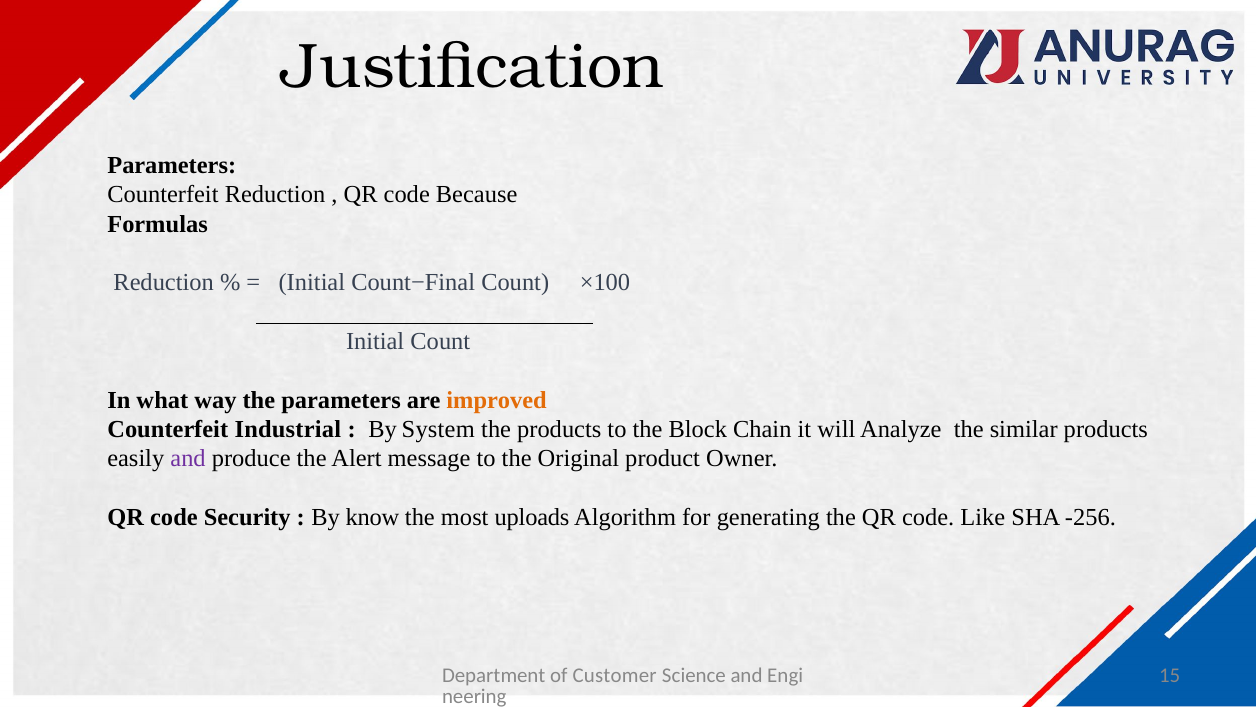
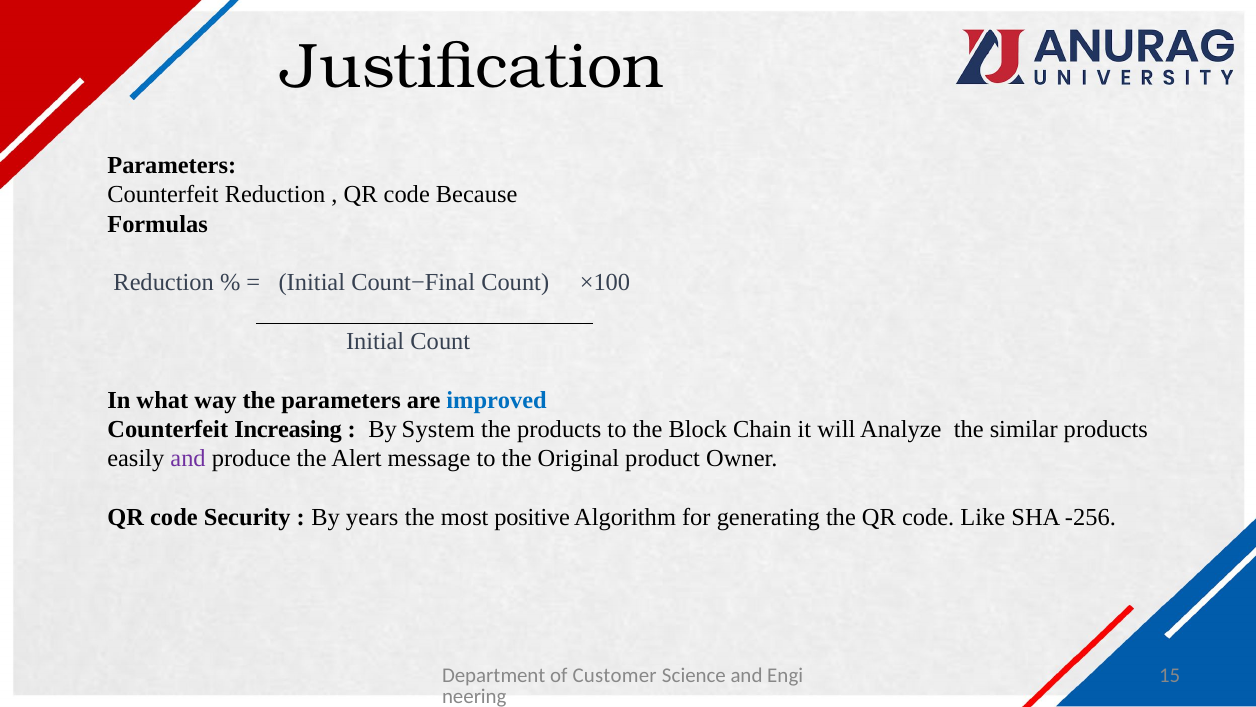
improved colour: orange -> blue
Industrial: Industrial -> Increasing
know: know -> years
uploads: uploads -> positive
